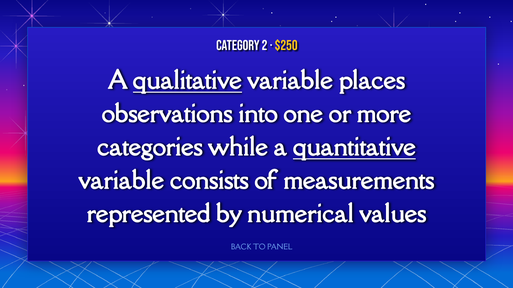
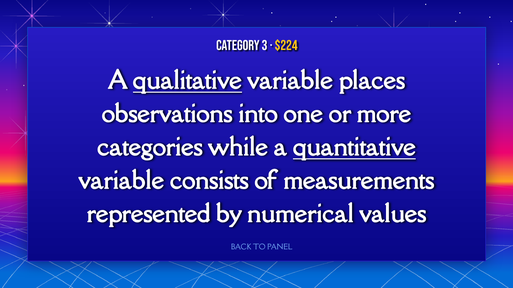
2: 2 -> 3
$250: $250 -> $224
